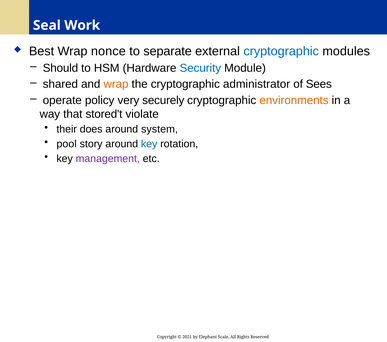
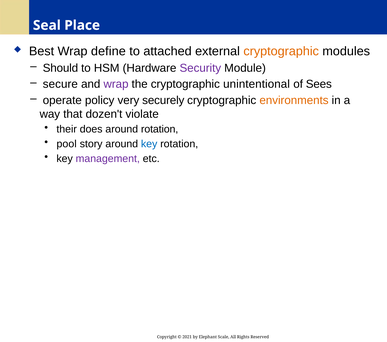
Work: Work -> Place
nonce: nonce -> define
separate: separate -> attached
cryptographic at (281, 51) colour: blue -> orange
Security colour: blue -> purple
shared: shared -> secure
wrap at (116, 84) colour: orange -> purple
administrator: administrator -> unintentional
stored't: stored't -> dozen't
around system: system -> rotation
